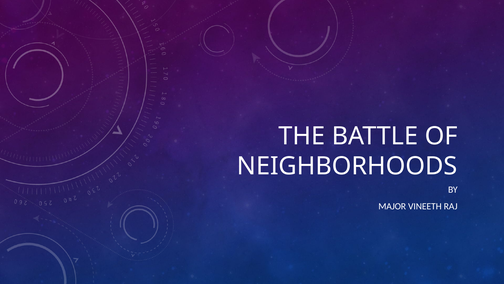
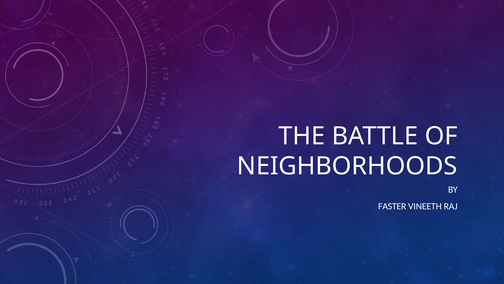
MAJOR: MAJOR -> FASTER
